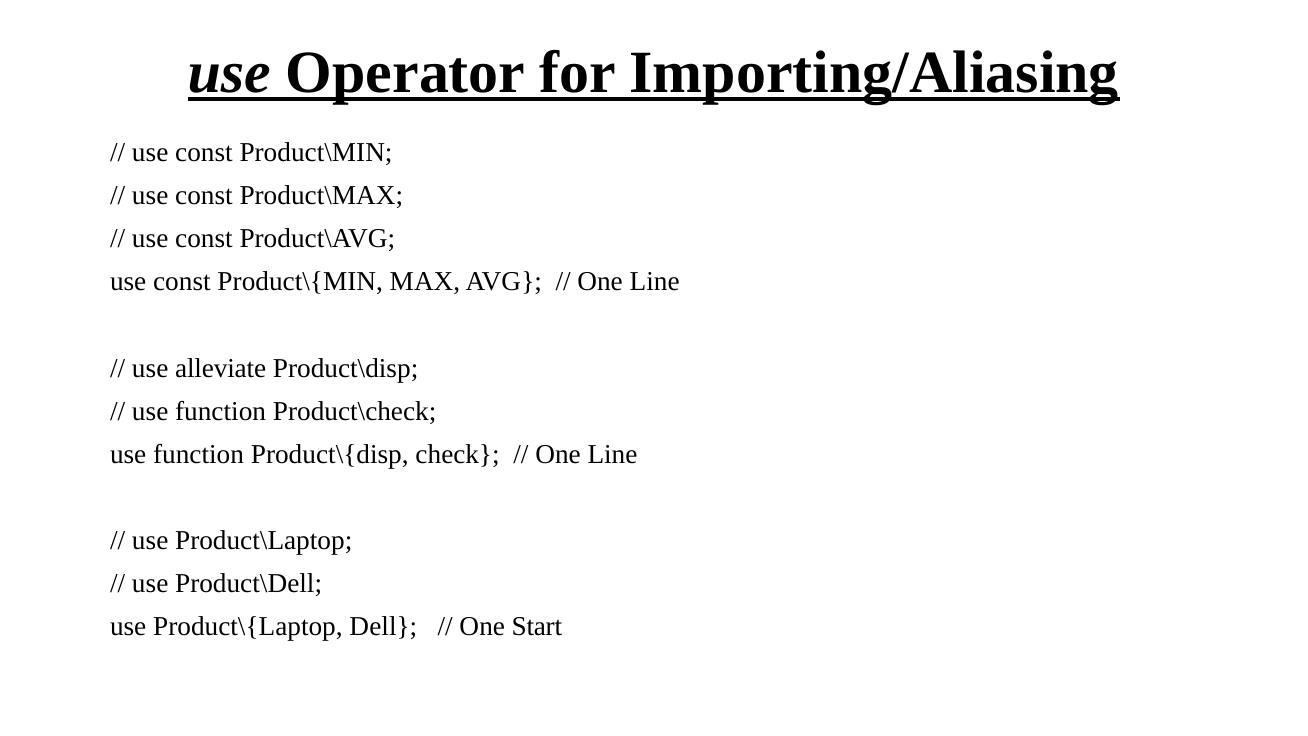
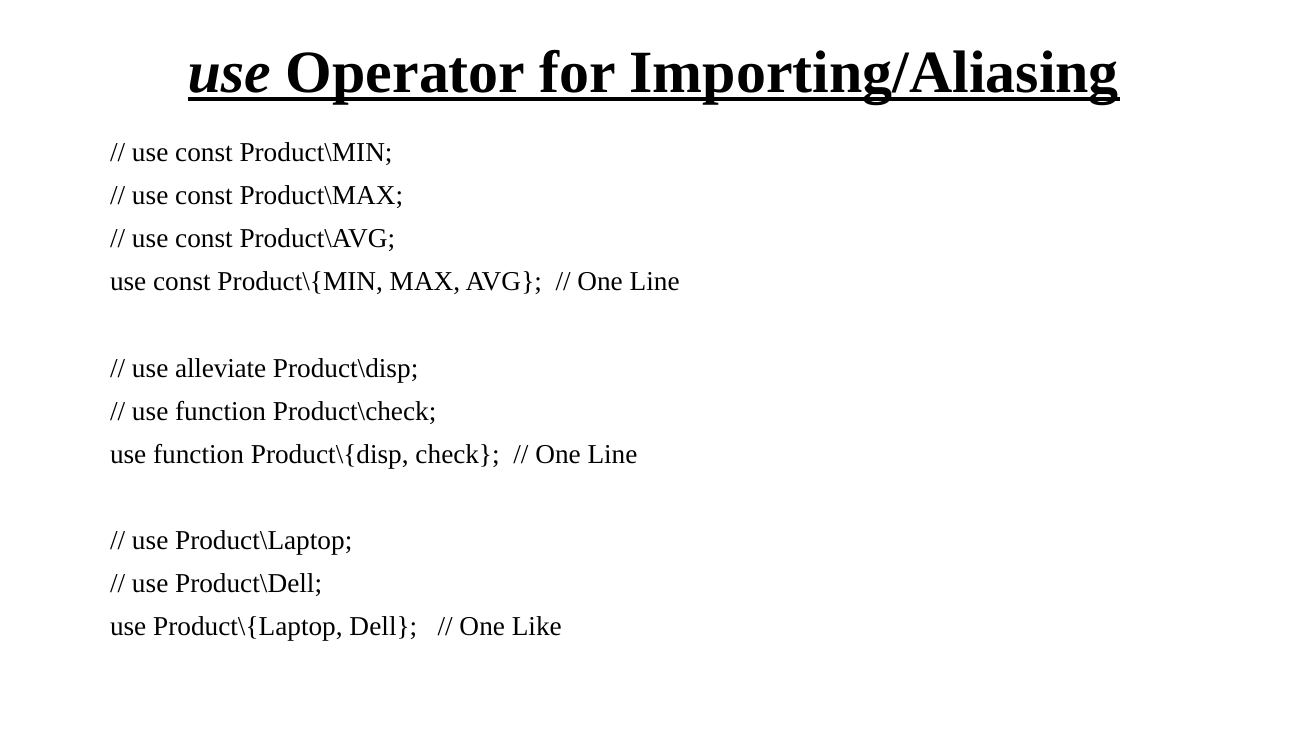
Start: Start -> Like
